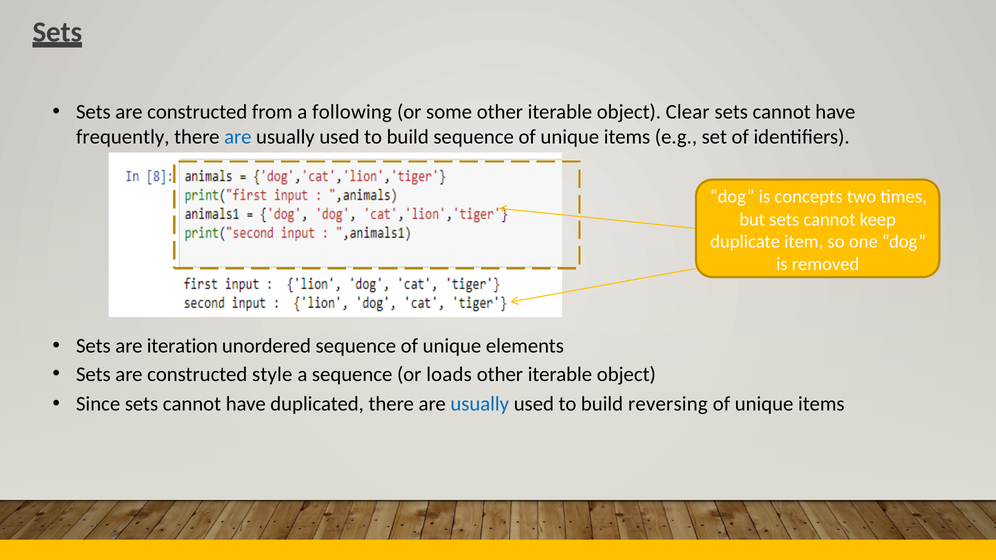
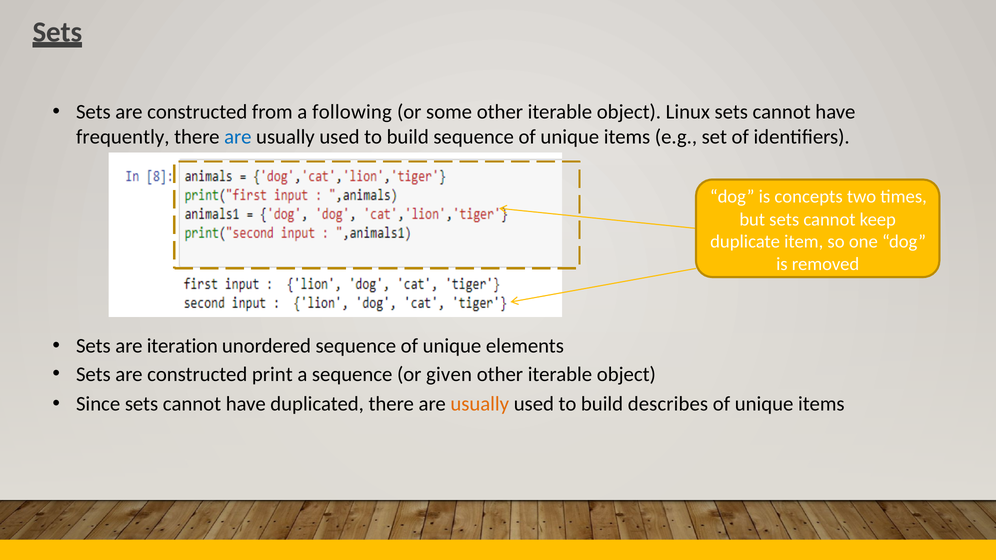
Clear: Clear -> Linux
style: style -> print
loads: loads -> given
usually at (480, 404) colour: blue -> orange
reversing: reversing -> describes
